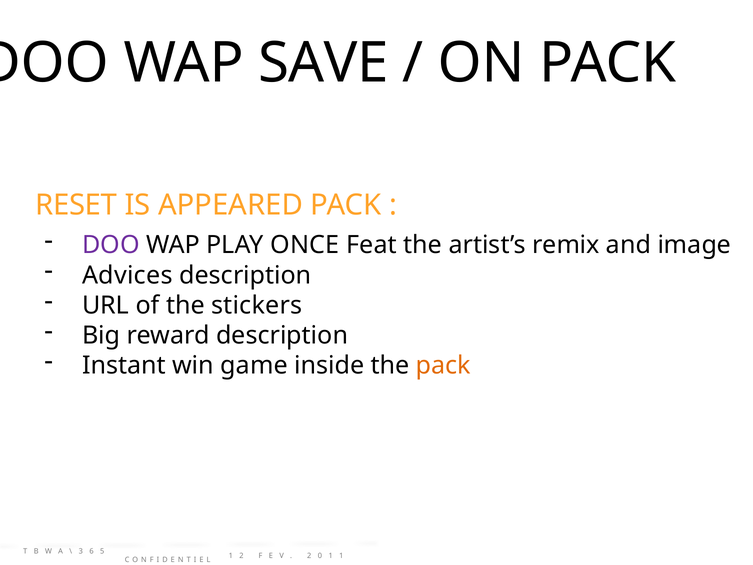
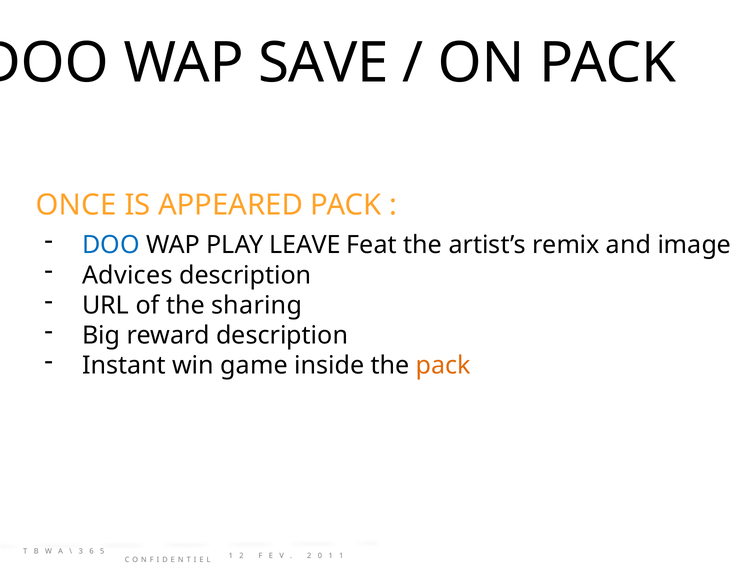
RESET: RESET -> ONCE
DOO at (111, 245) colour: purple -> blue
ONCE: ONCE -> LEAVE
stickers: stickers -> sharing
